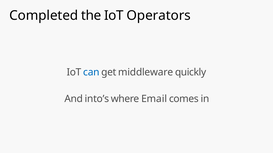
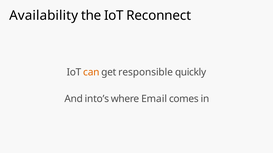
Completed: Completed -> Availability
Operators: Operators -> Reconnect
can colour: blue -> orange
middleware: middleware -> responsible
